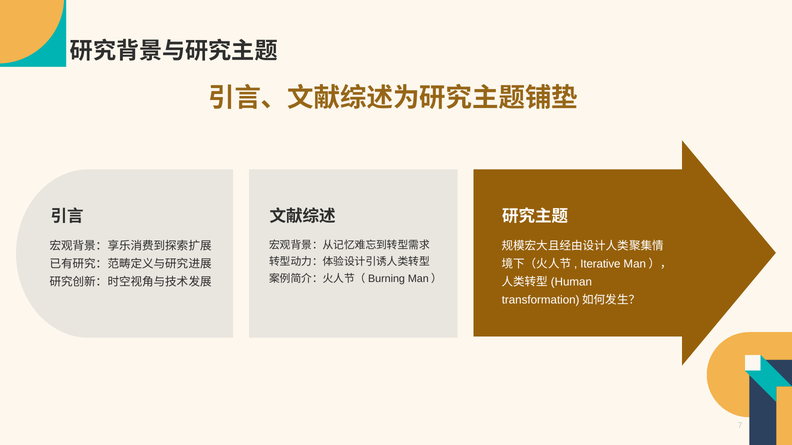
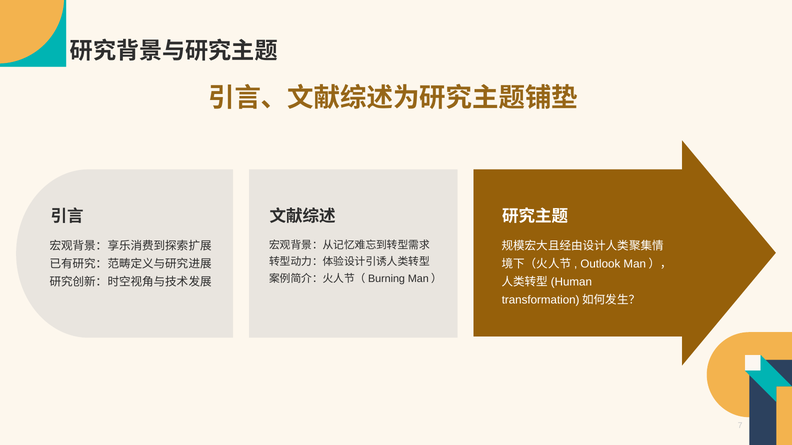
Iterative: Iterative -> Outlook
